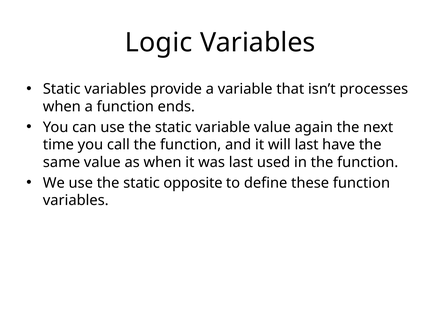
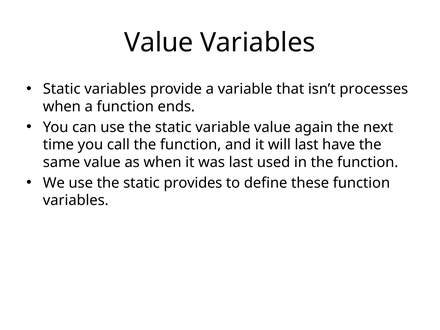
Logic at (159, 43): Logic -> Value
opposite: opposite -> provides
